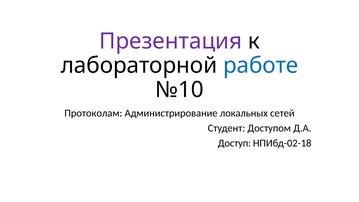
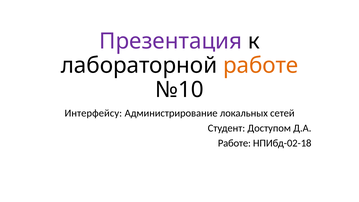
работе at (261, 66) colour: blue -> orange
Протоколам: Протоколам -> Интерфейсу
Доступ at (234, 143): Доступ -> Работе
